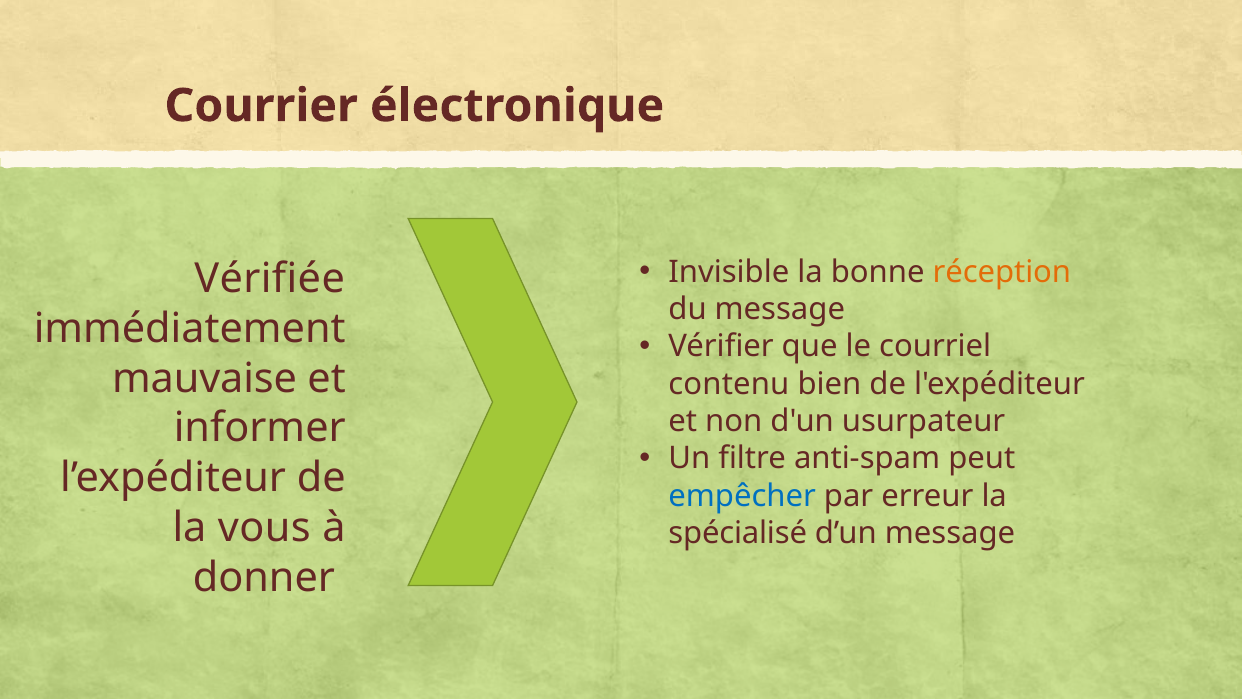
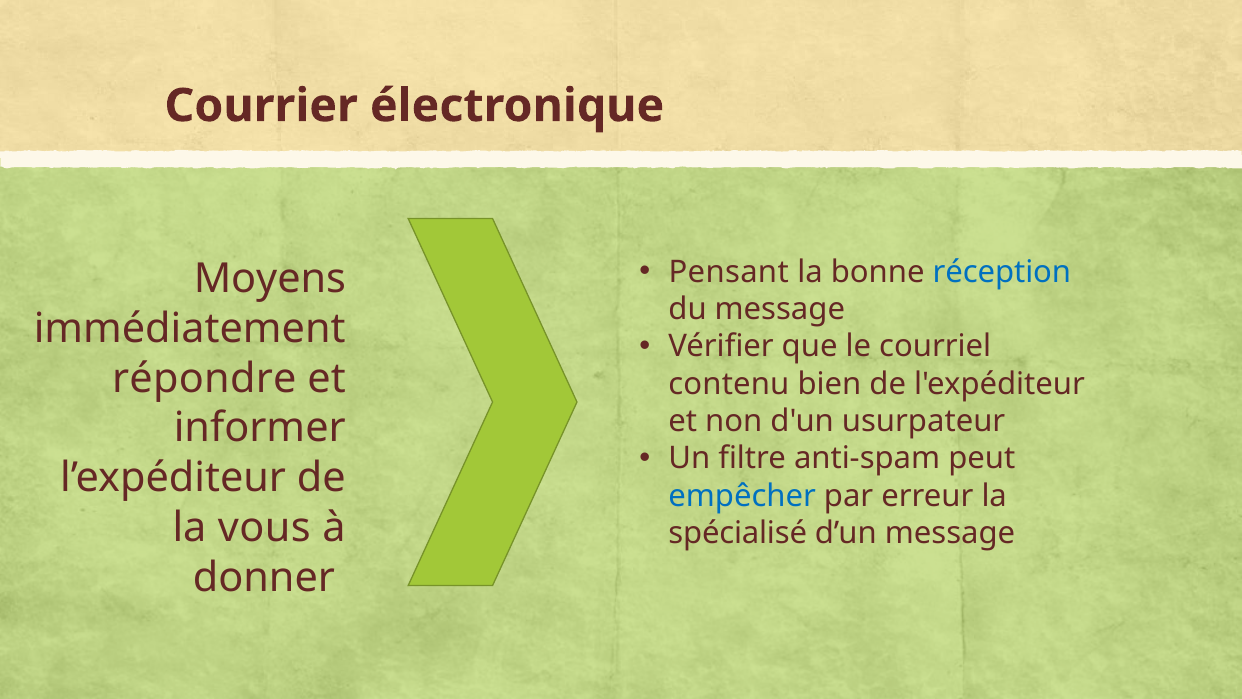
Invisible: Invisible -> Pensant
réception colour: orange -> blue
Vérifiée: Vérifiée -> Moyens
mauvaise: mauvaise -> répondre
